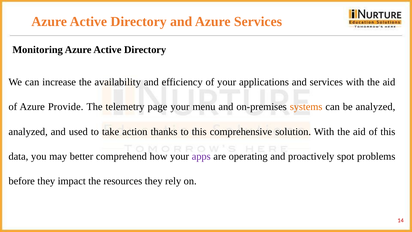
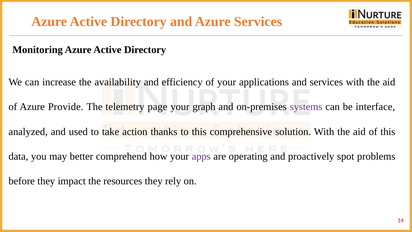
menu: menu -> graph
systems colour: orange -> purple
be analyzed: analyzed -> interface
